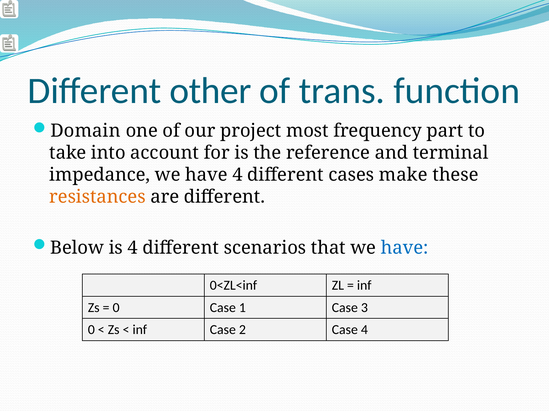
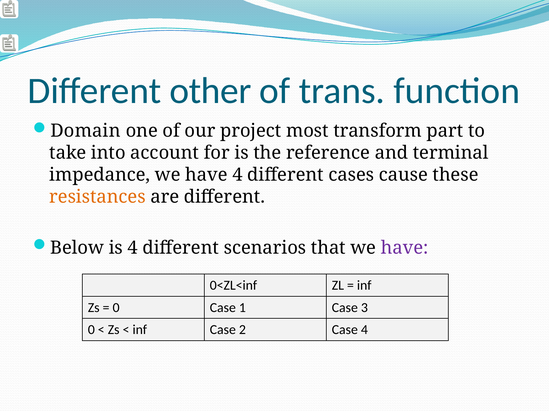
frequency: frequency -> transform
make: make -> cause
have at (405, 248) colour: blue -> purple
